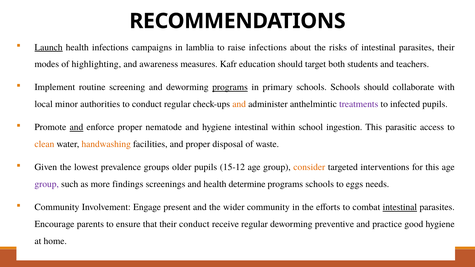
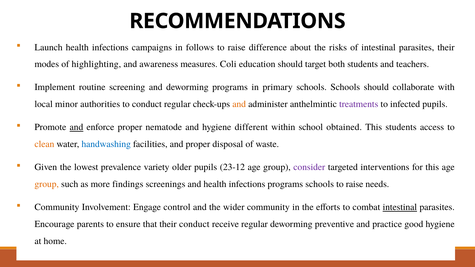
Launch underline: present -> none
lamblia: lamblia -> follows
raise infections: infections -> difference
Kafr: Kafr -> Coli
programs at (230, 87) underline: present -> none
hygiene intestinal: intestinal -> different
ingestion: ingestion -> obtained
This parasitic: parasitic -> students
handwashing colour: orange -> blue
groups: groups -> variety
15-12: 15-12 -> 23-12
consider colour: orange -> purple
group at (47, 184) colour: purple -> orange
and health determine: determine -> infections
eggs at (355, 184): eggs -> raise
present: present -> control
